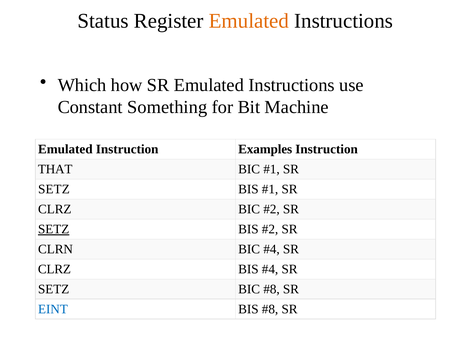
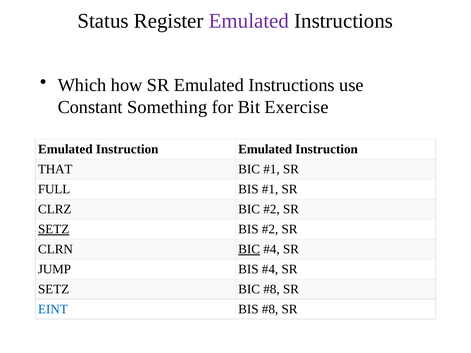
Emulated at (249, 21) colour: orange -> purple
Machine: Machine -> Exercise
Instruction Examples: Examples -> Emulated
SETZ at (54, 189): SETZ -> FULL
BIC at (249, 249) underline: none -> present
CLRZ at (54, 269): CLRZ -> JUMP
